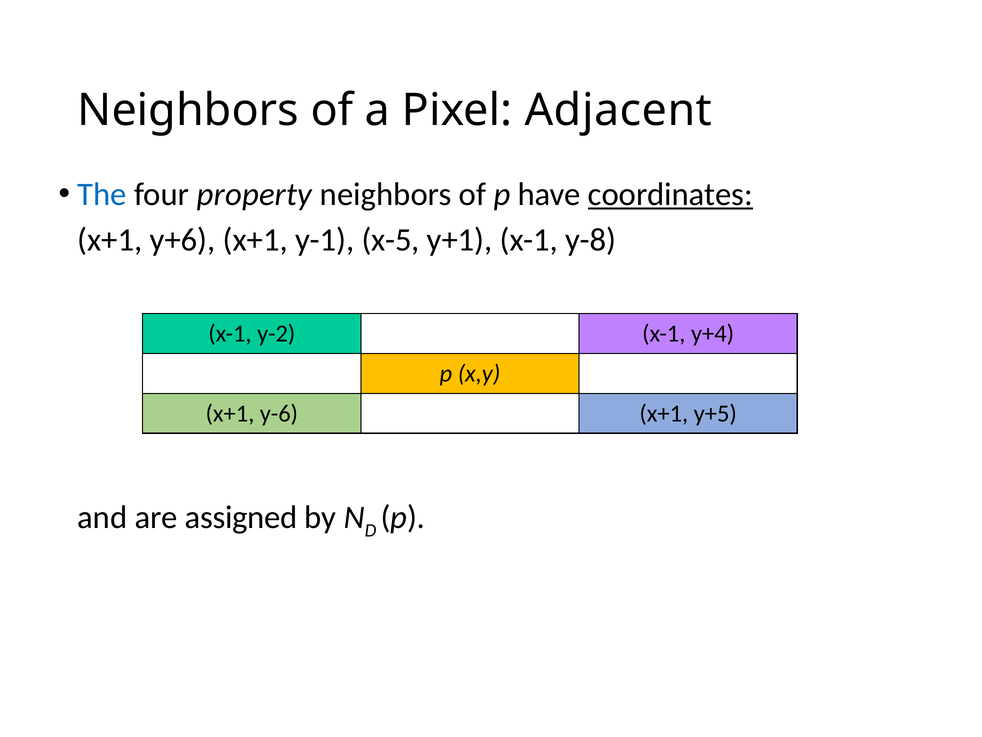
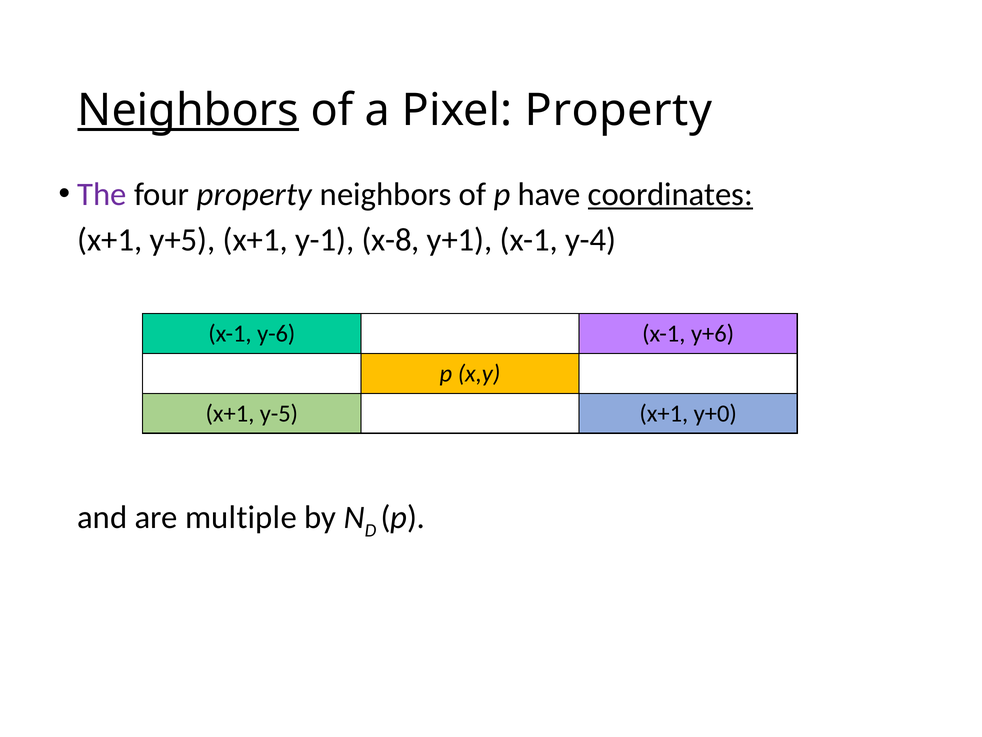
Neighbors at (188, 110) underline: none -> present
Pixel Adjacent: Adjacent -> Property
The at (102, 194) colour: blue -> purple
y+6: y+6 -> y+5
x-5: x-5 -> x-8
y-8: y-8 -> y-4
y-2: y-2 -> y-6
y+4: y+4 -> y+6
y-6: y-6 -> y-5
y+5: y+5 -> y+0
assigned: assigned -> multiple
